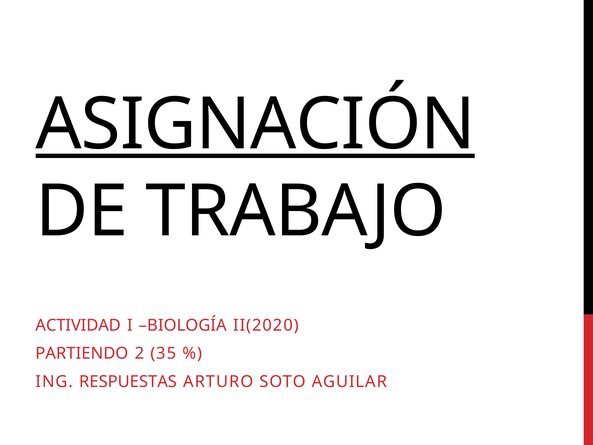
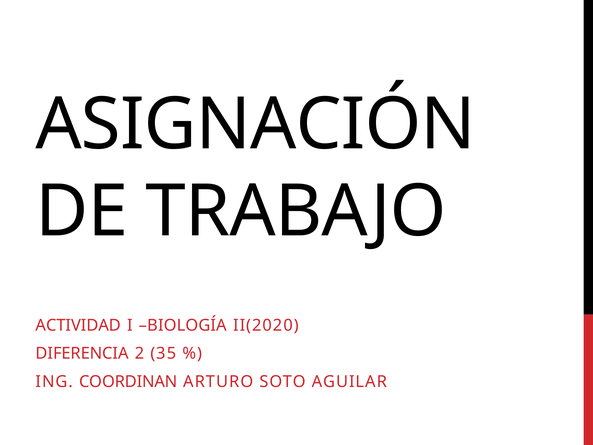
ASIGNACIÓN underline: present -> none
PARTIENDO: PARTIENDO -> DIFERENCIA
RESPUESTAS: RESPUESTAS -> COORDINAN
